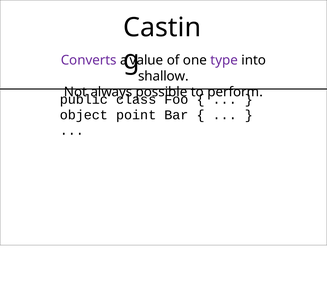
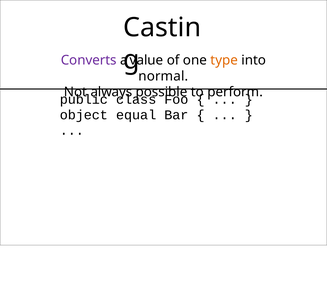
type colour: purple -> orange
shallow: shallow -> normal
point: point -> equal
